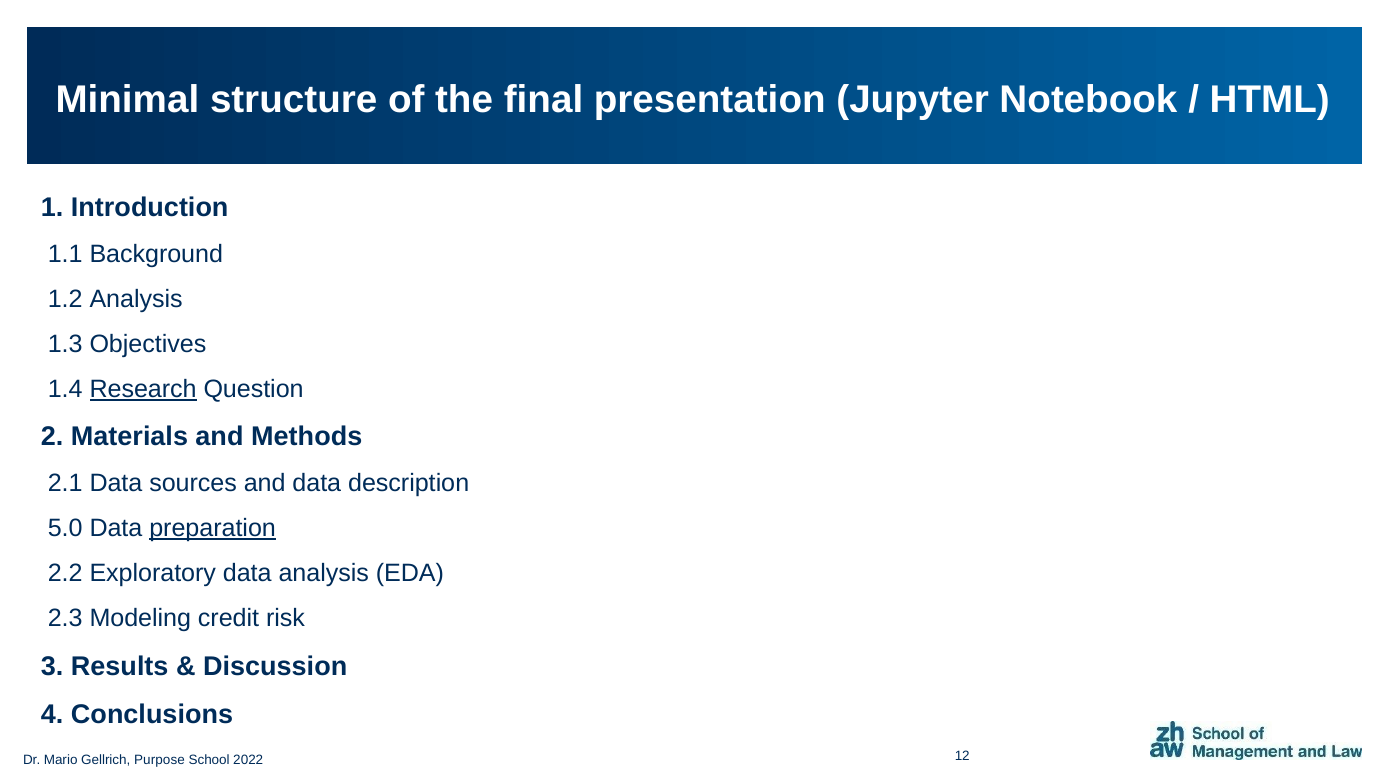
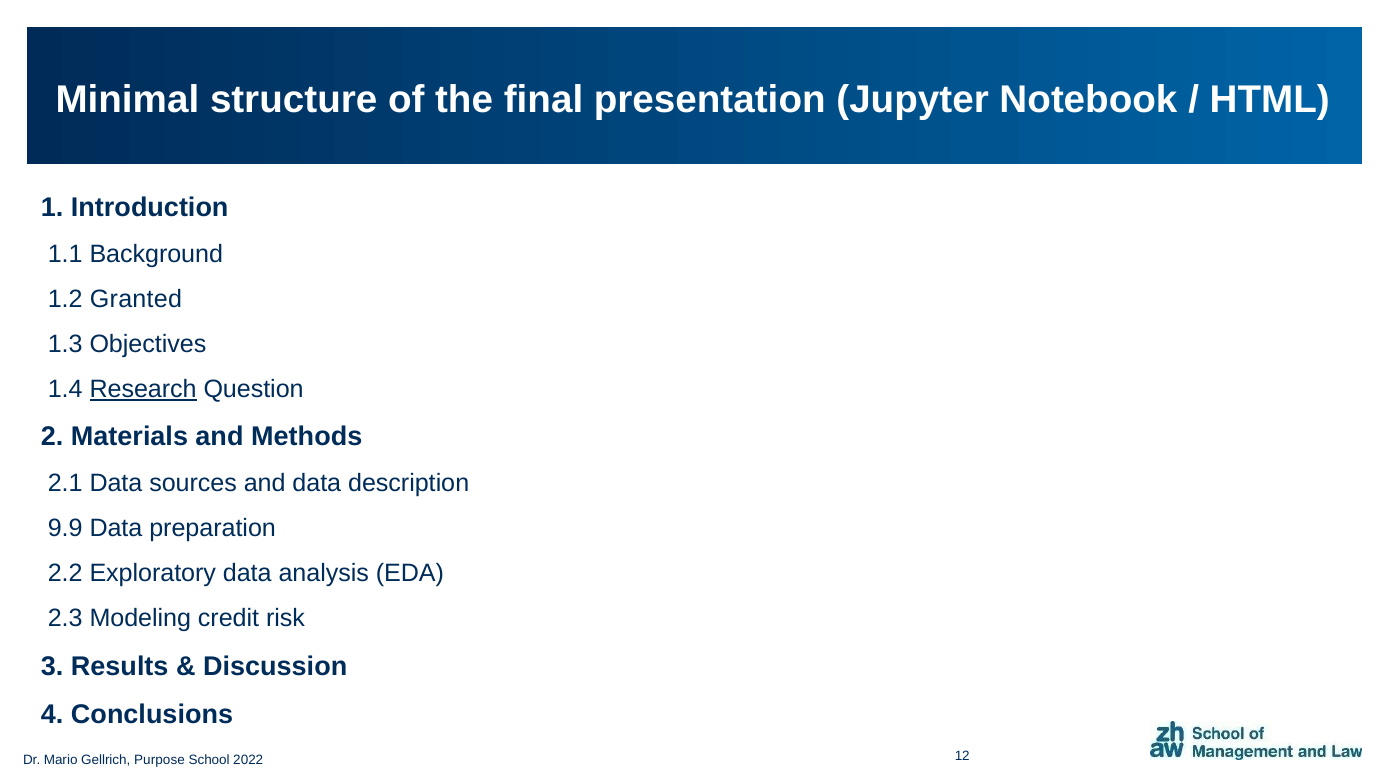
1.2 Analysis: Analysis -> Granted
5.0: 5.0 -> 9.9
preparation underline: present -> none
